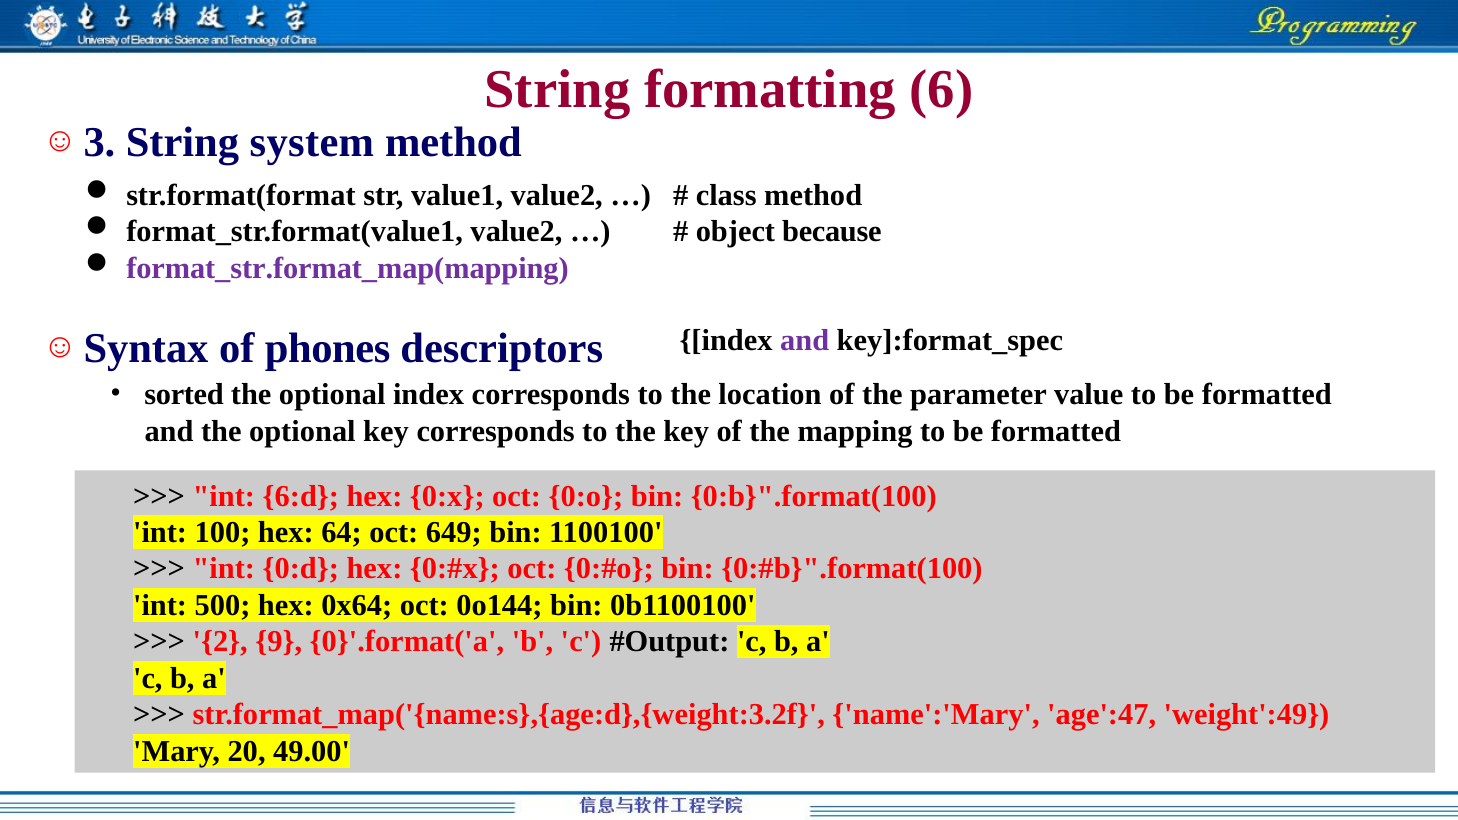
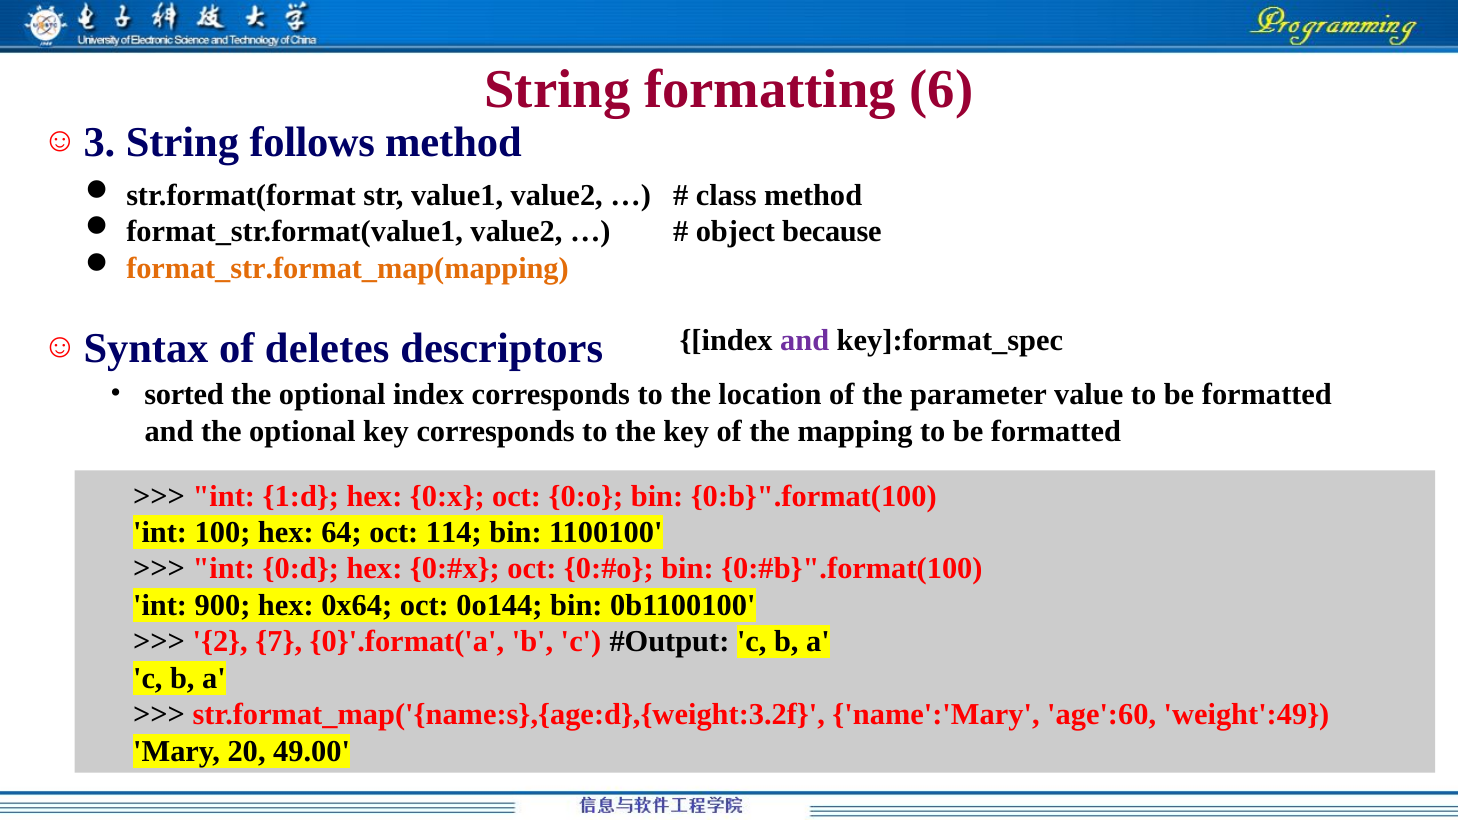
system: system -> follows
format_str.format_map(mapping colour: purple -> orange
phones: phones -> deletes
6:d: 6:d -> 1:d
649: 649 -> 114
500: 500 -> 900
9: 9 -> 7
age':47: age':47 -> age':60
